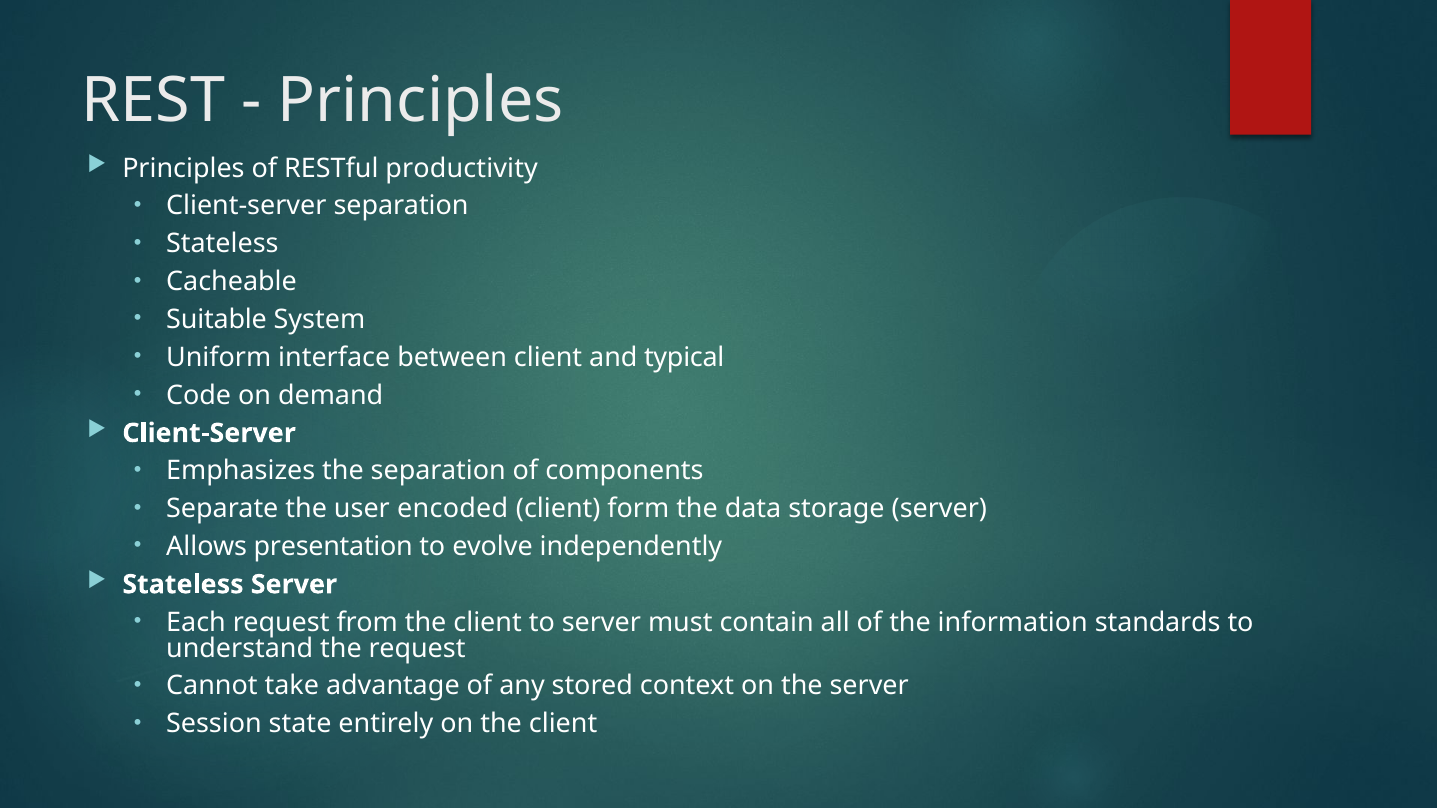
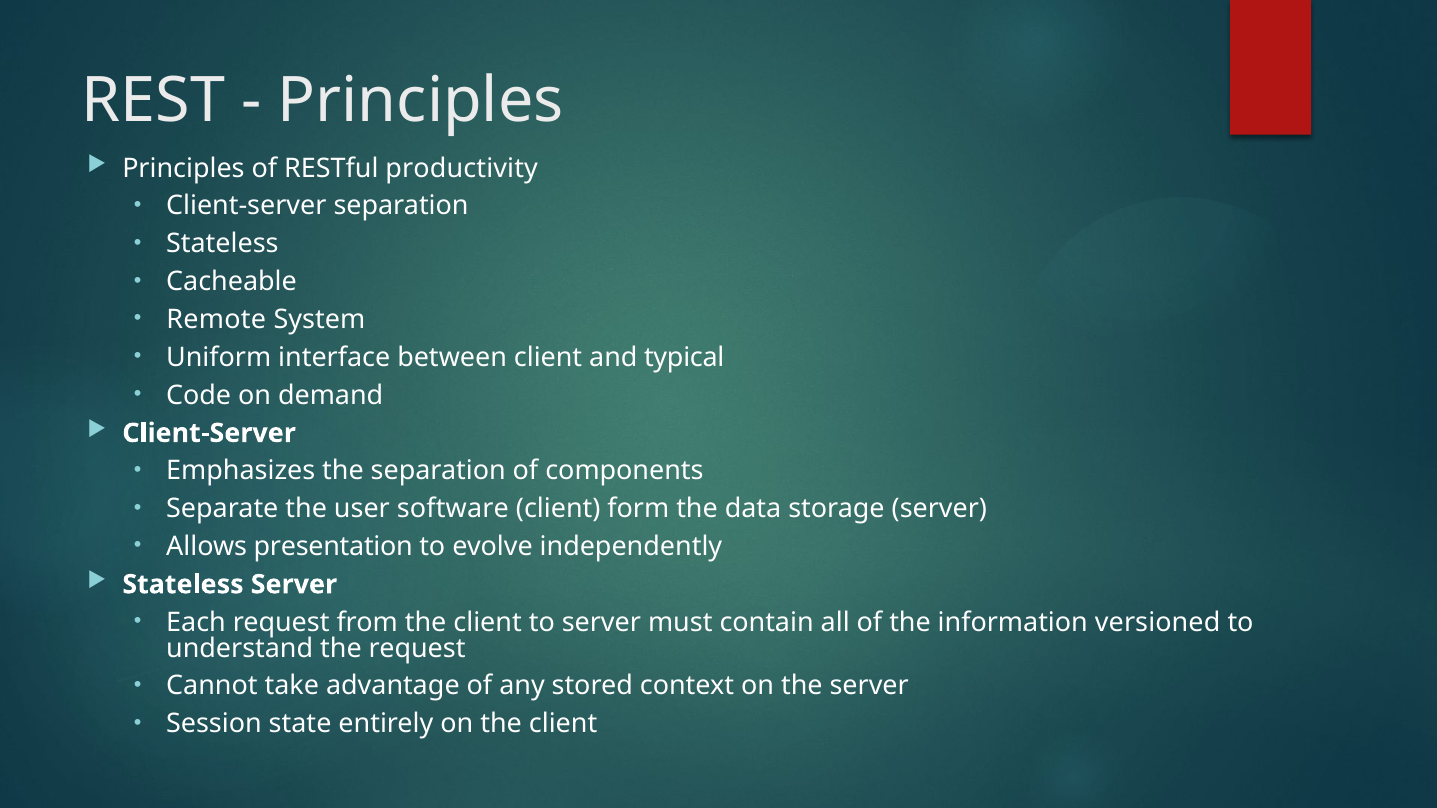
Suitable: Suitable -> Remote
encoded: encoded -> software
standards: standards -> versioned
